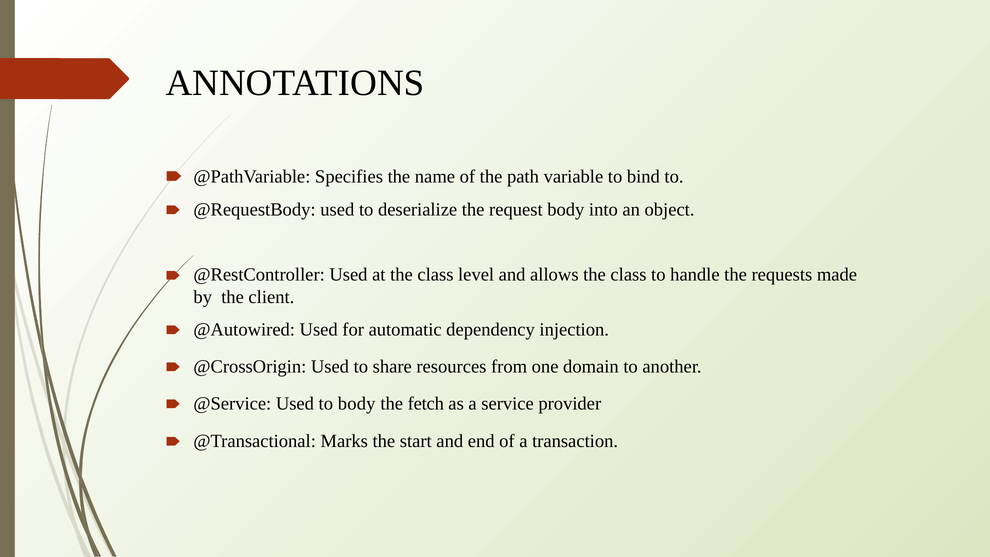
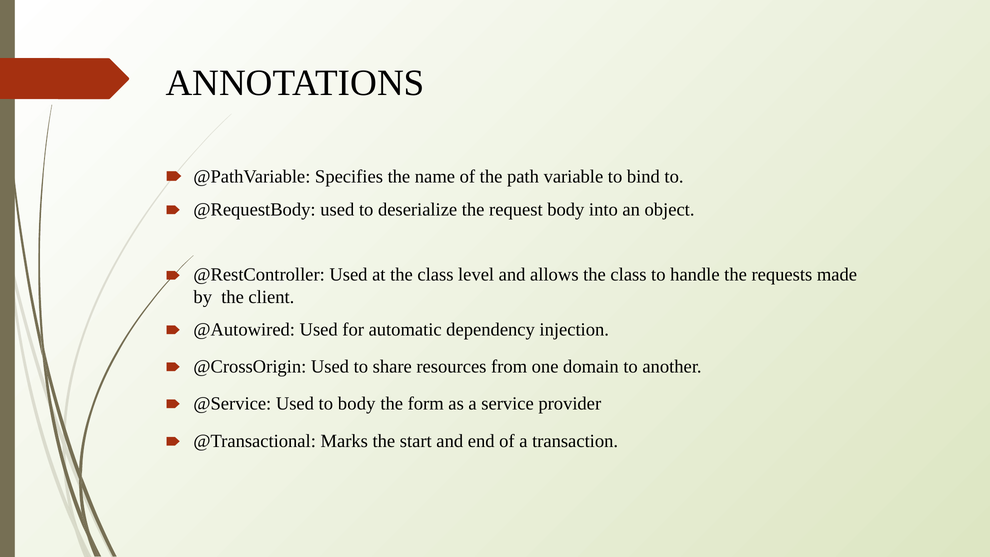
fetch: fetch -> form
